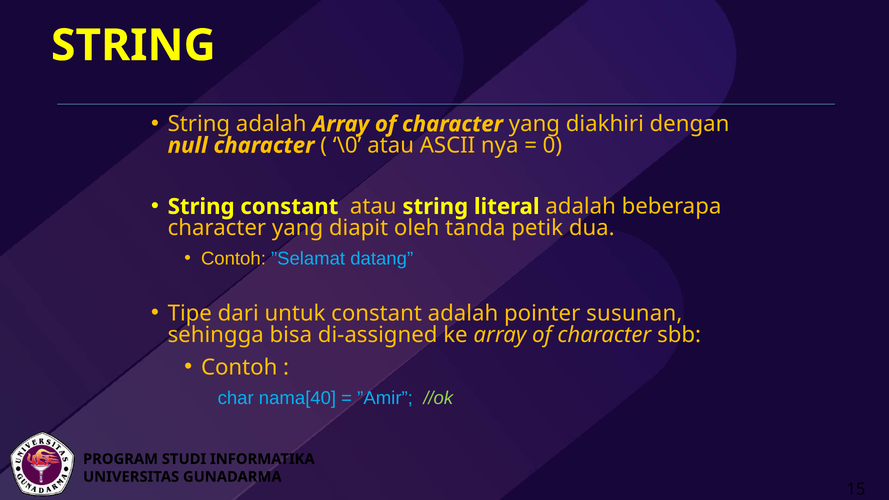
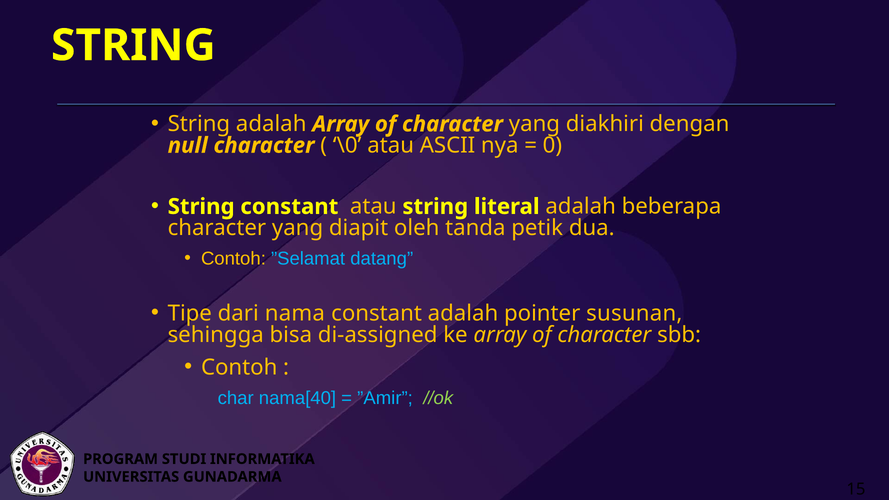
untuk: untuk -> nama
